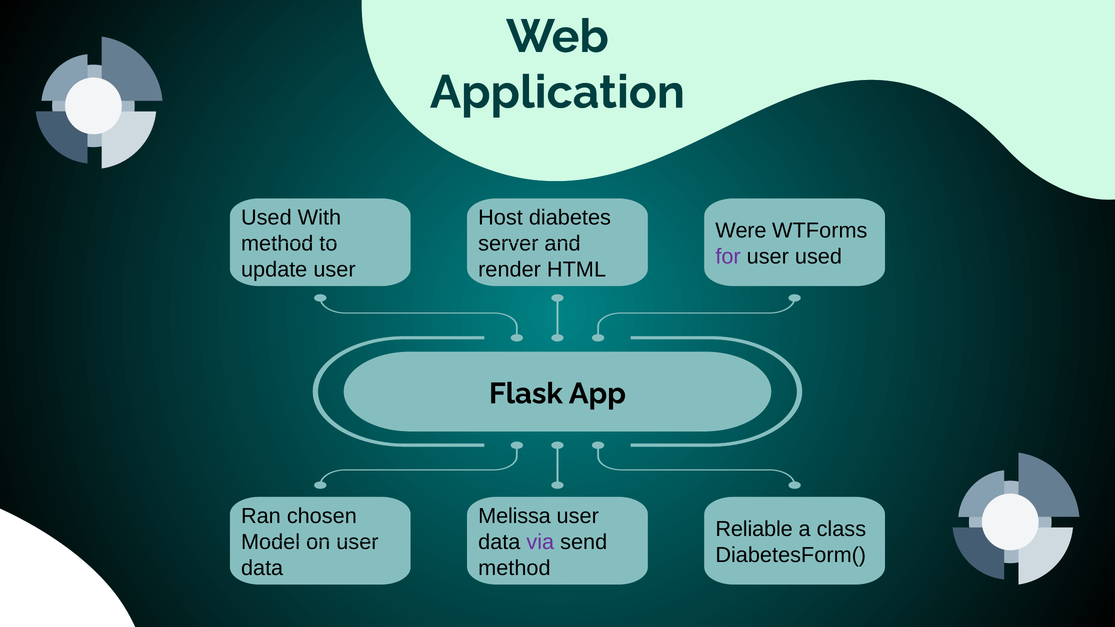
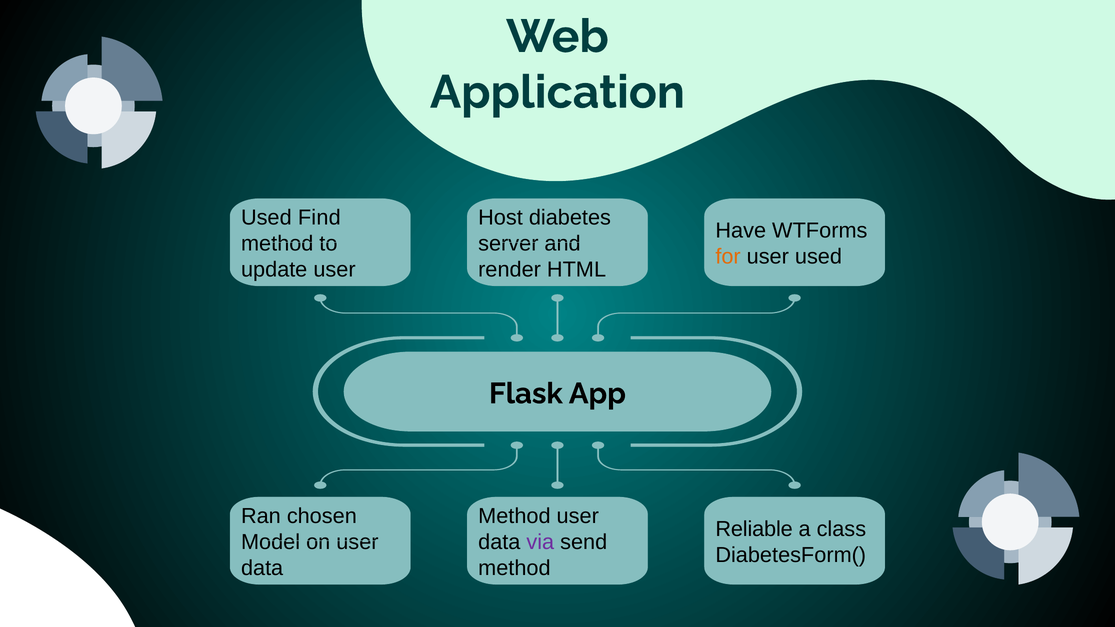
With: With -> Find
Were: Were -> Have
for colour: purple -> orange
Melissa at (514, 516): Melissa -> Method
